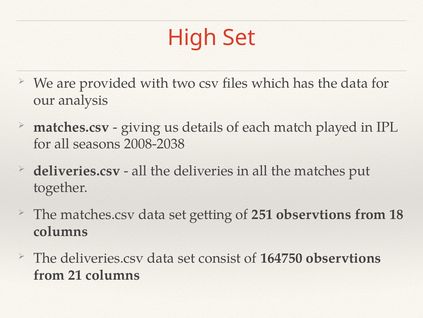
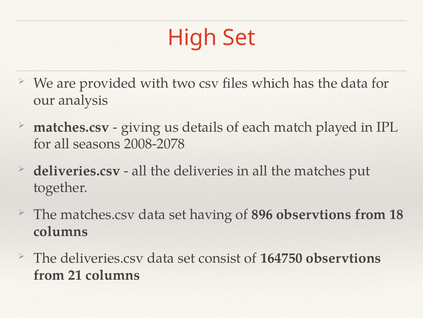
2008-2038: 2008-2038 -> 2008-2078
getting: getting -> having
251: 251 -> 896
